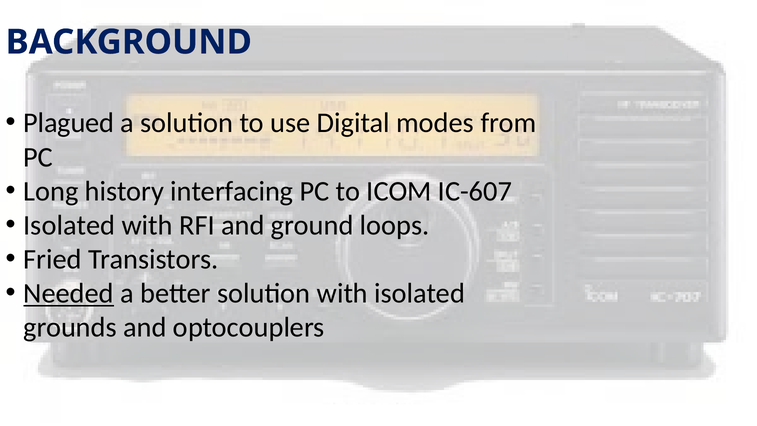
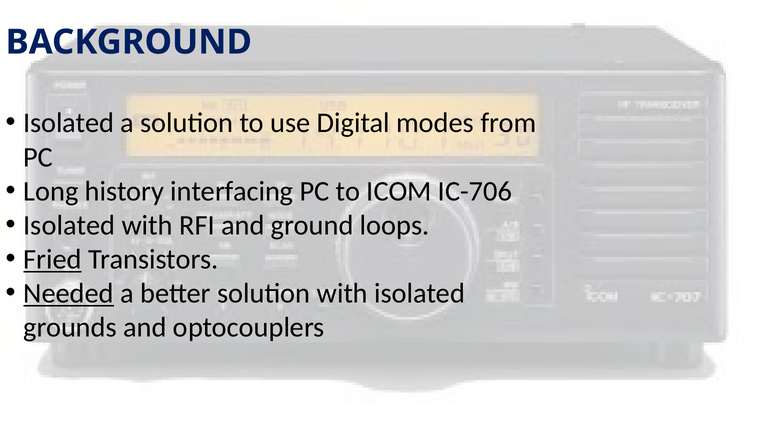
Plagued at (69, 123): Plagued -> Isolated
IC-607: IC-607 -> IC-706
Fried underline: none -> present
